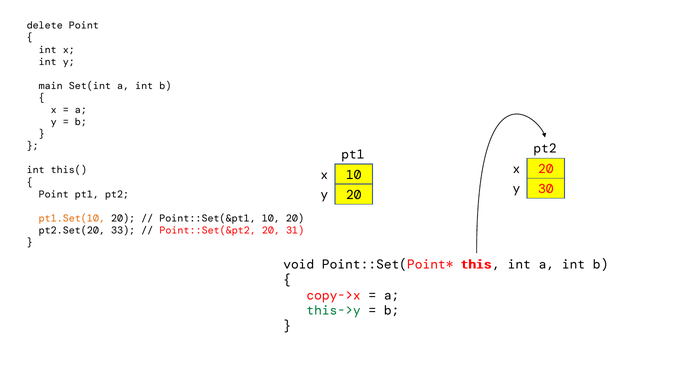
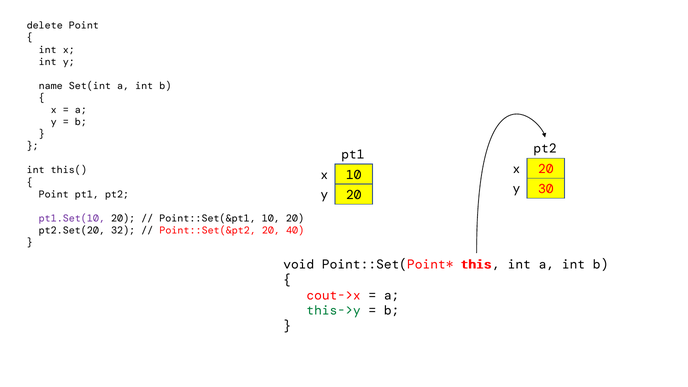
main: main -> name
pt1.Set(10 colour: orange -> purple
33: 33 -> 32
31: 31 -> 40
copy->x: copy->x -> cout->x
